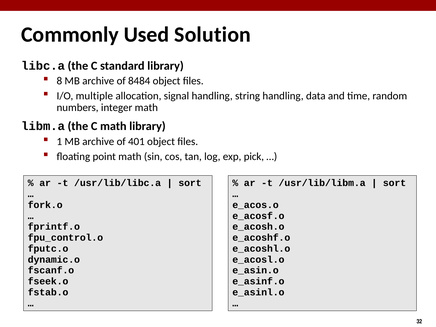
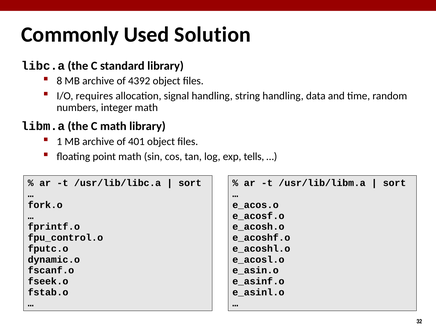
8484: 8484 -> 4392
multiple: multiple -> requires
pick: pick -> tells
